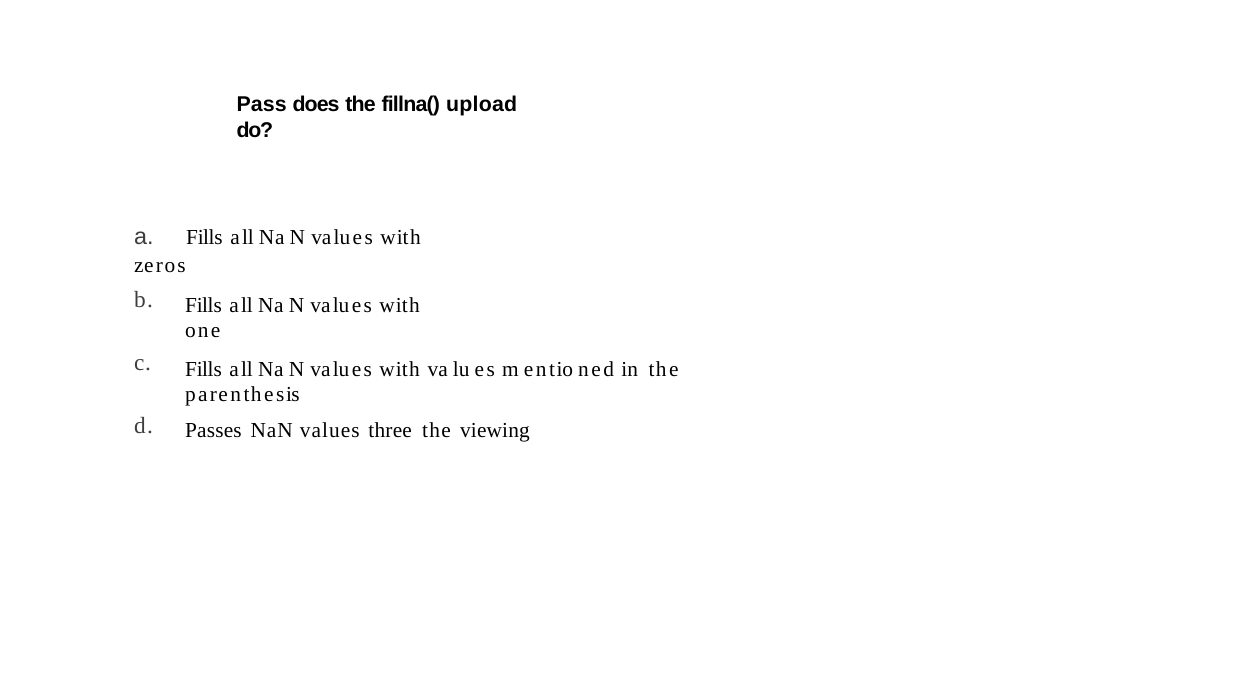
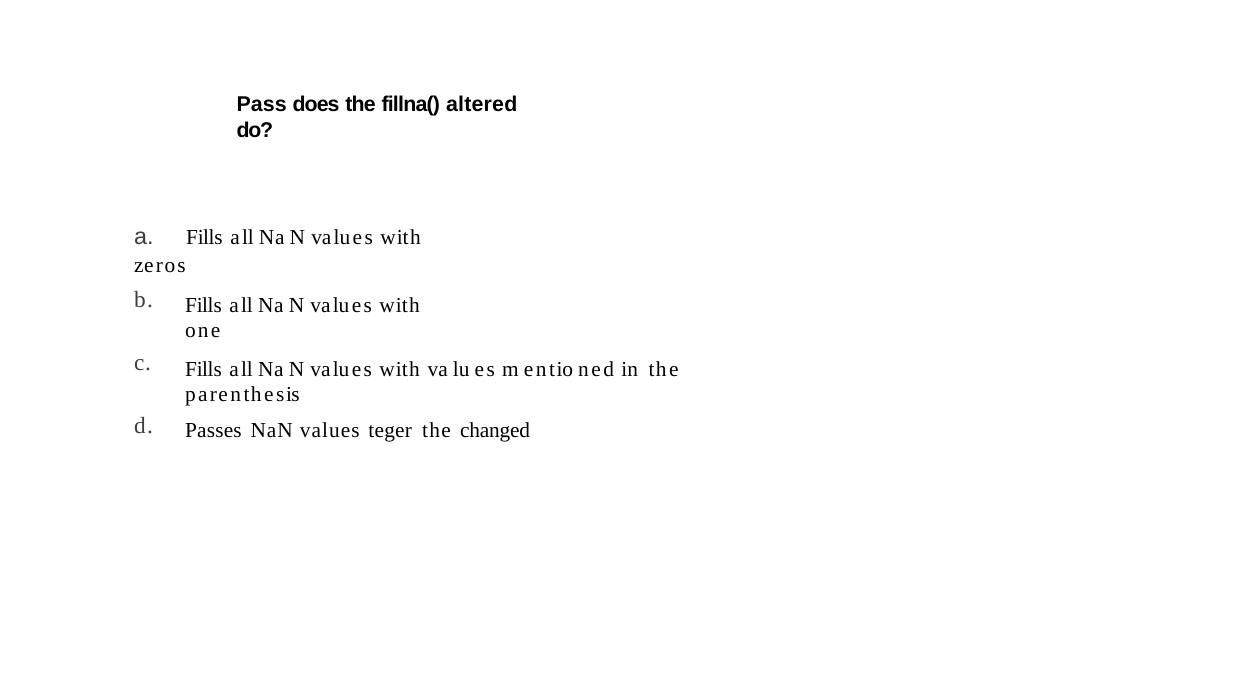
upload: upload -> altered
three: three -> teger
viewing: viewing -> changed
